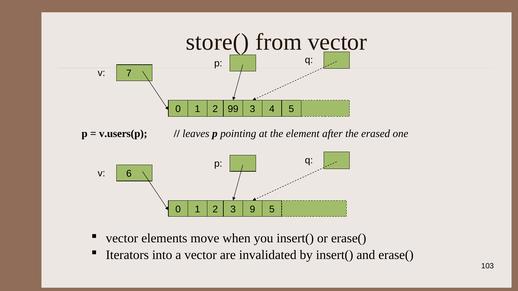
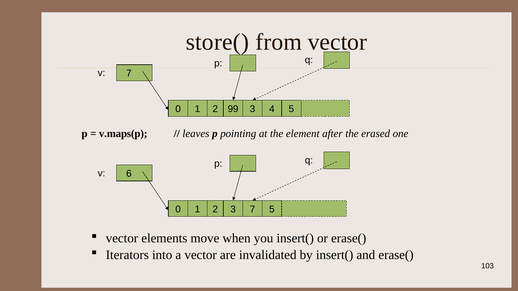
v.users(p: v.users(p -> v.maps(p
3 9: 9 -> 7
